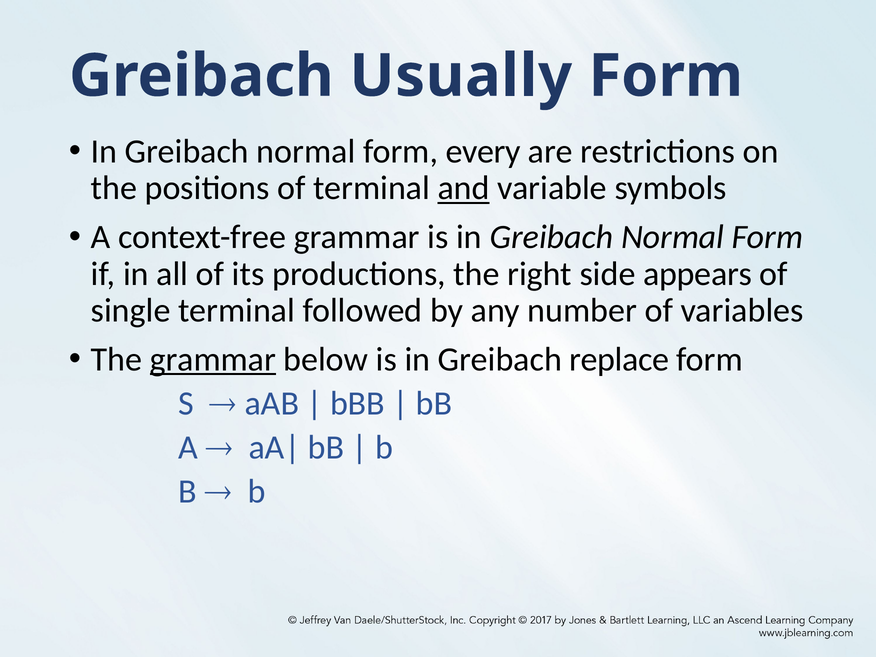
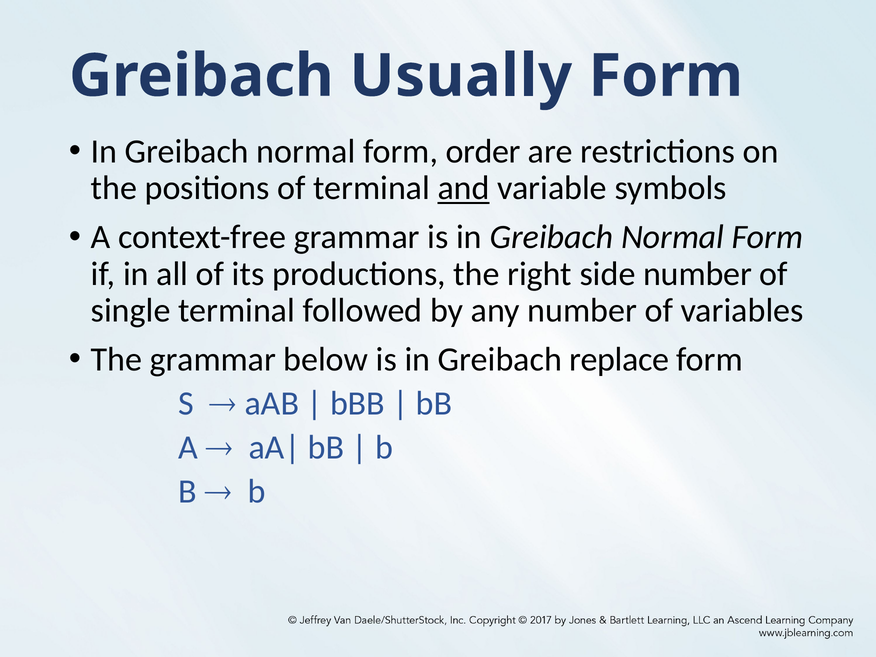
every: every -> order
side appears: appears -> number
grammar at (213, 359) underline: present -> none
